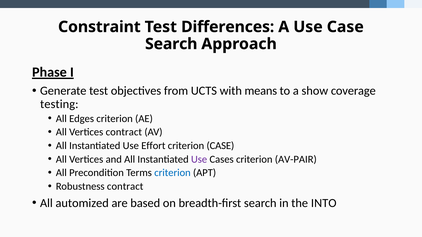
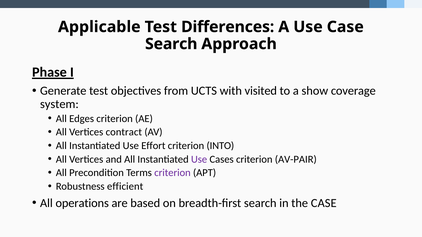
Constraint: Constraint -> Applicable
means: means -> visited
testing: testing -> system
criterion CASE: CASE -> INTO
criterion at (172, 173) colour: blue -> purple
Robustness contract: contract -> efficient
automized: automized -> operations
the INTO: INTO -> CASE
